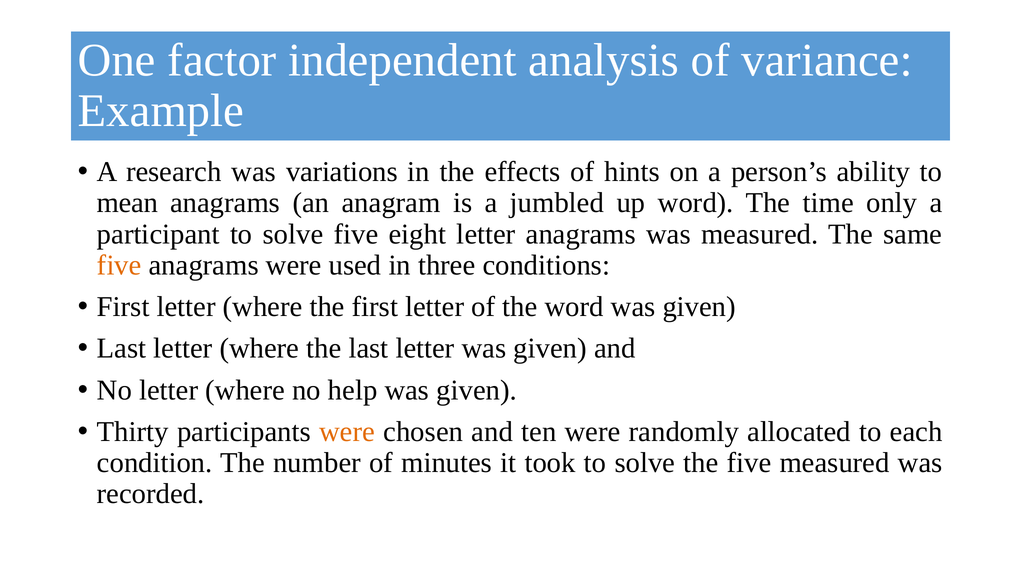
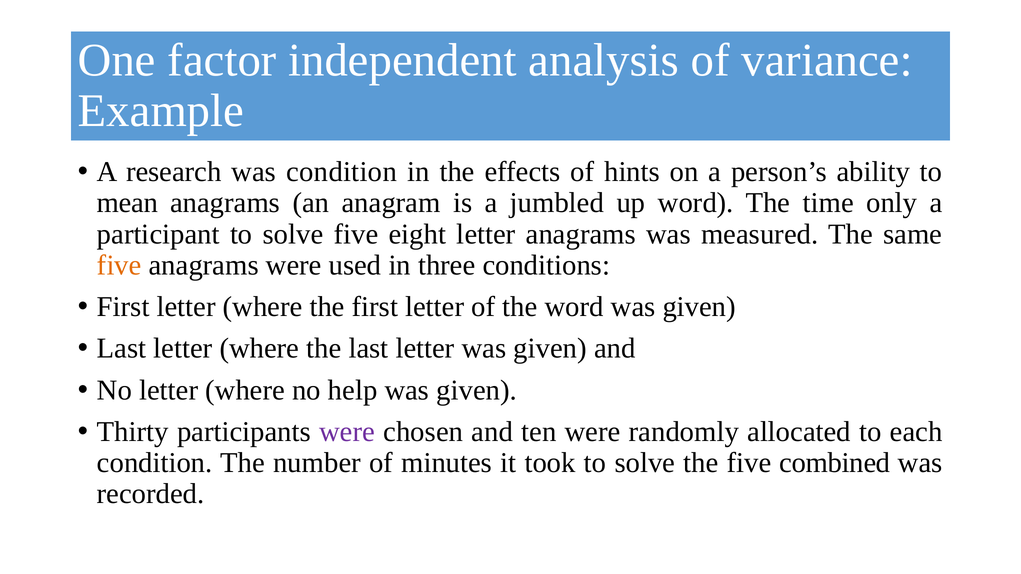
was variations: variations -> condition
were at (347, 432) colour: orange -> purple
five measured: measured -> combined
